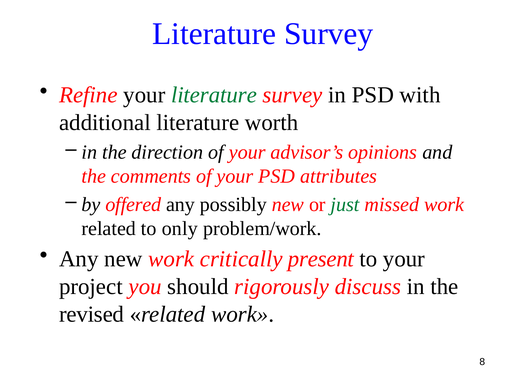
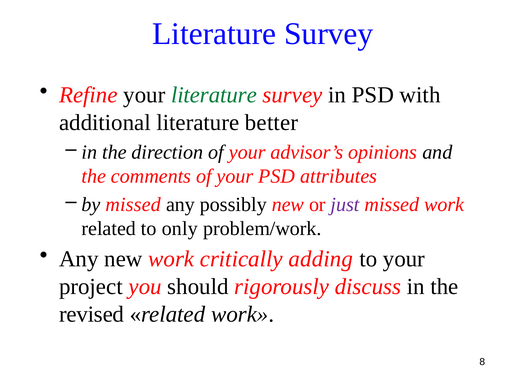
worth: worth -> better
by offered: offered -> missed
just colour: green -> purple
present: present -> adding
